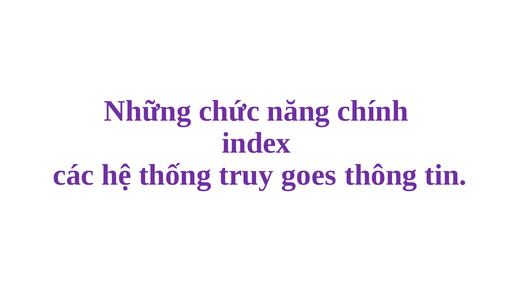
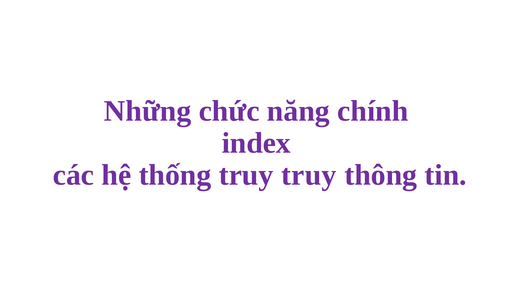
truy goes: goes -> truy
